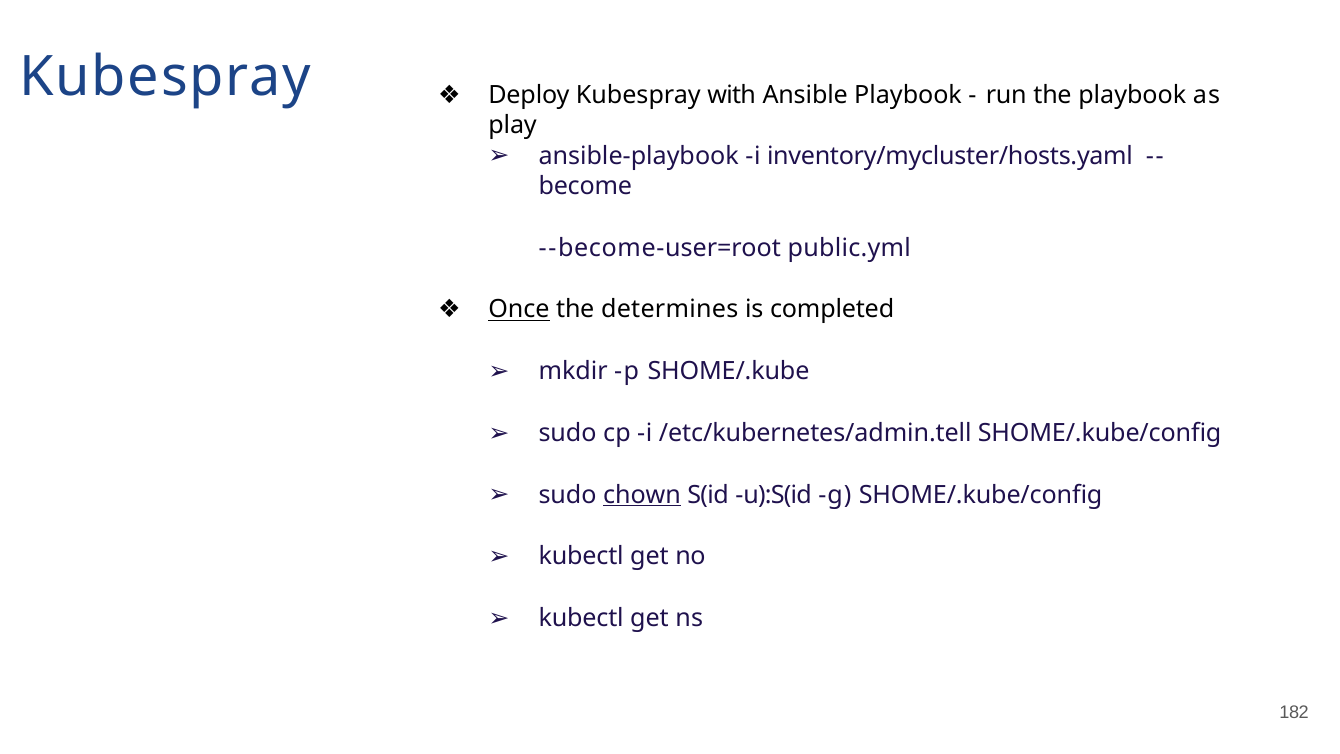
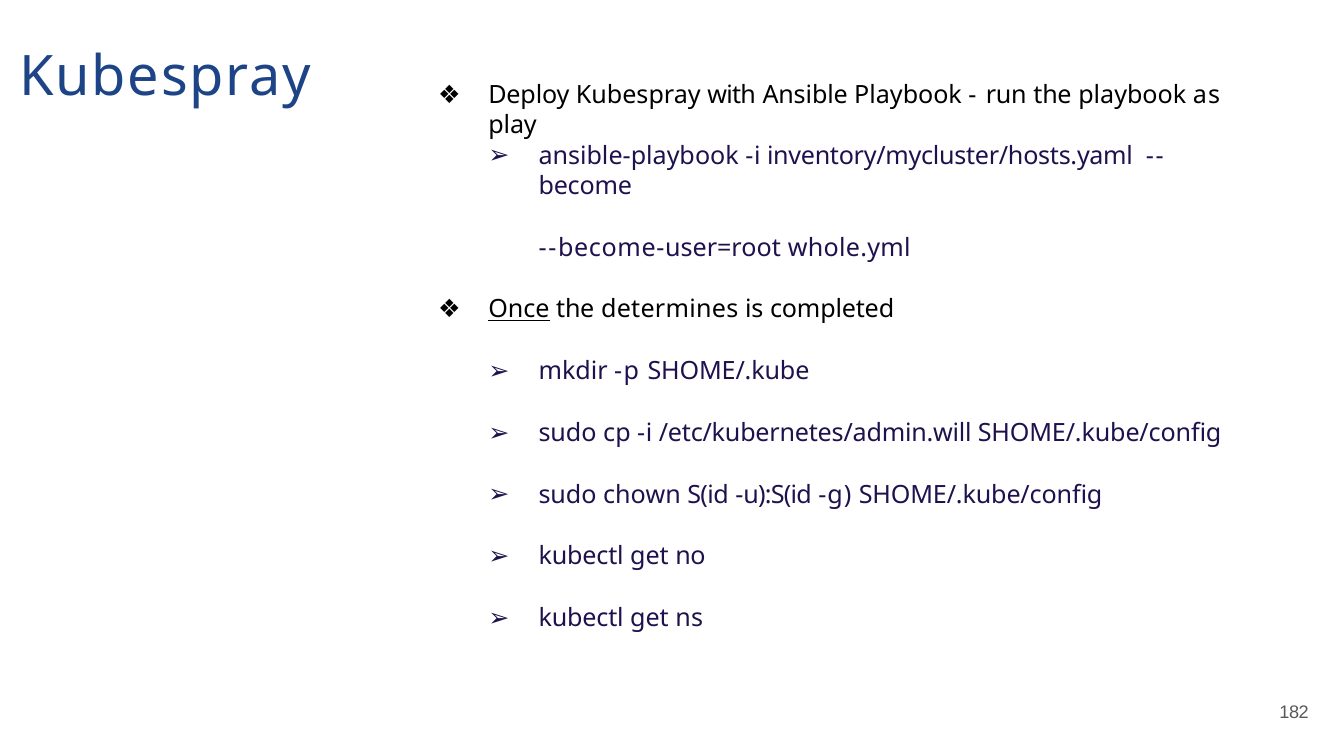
public.yml: public.yml -> whole.yml
/etc/kubernetes/admin.tell: /etc/kubernetes/admin.tell -> /etc/kubernetes/admin.will
chown underline: present -> none
